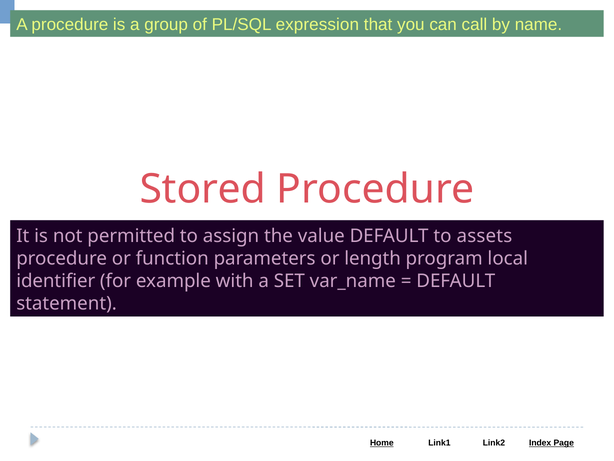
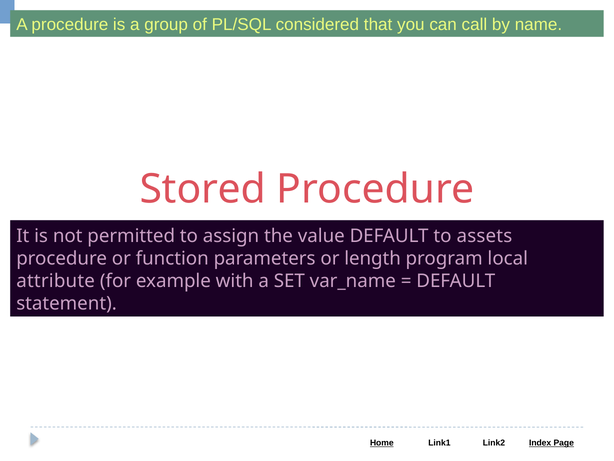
expression: expression -> considered
identifier: identifier -> attribute
